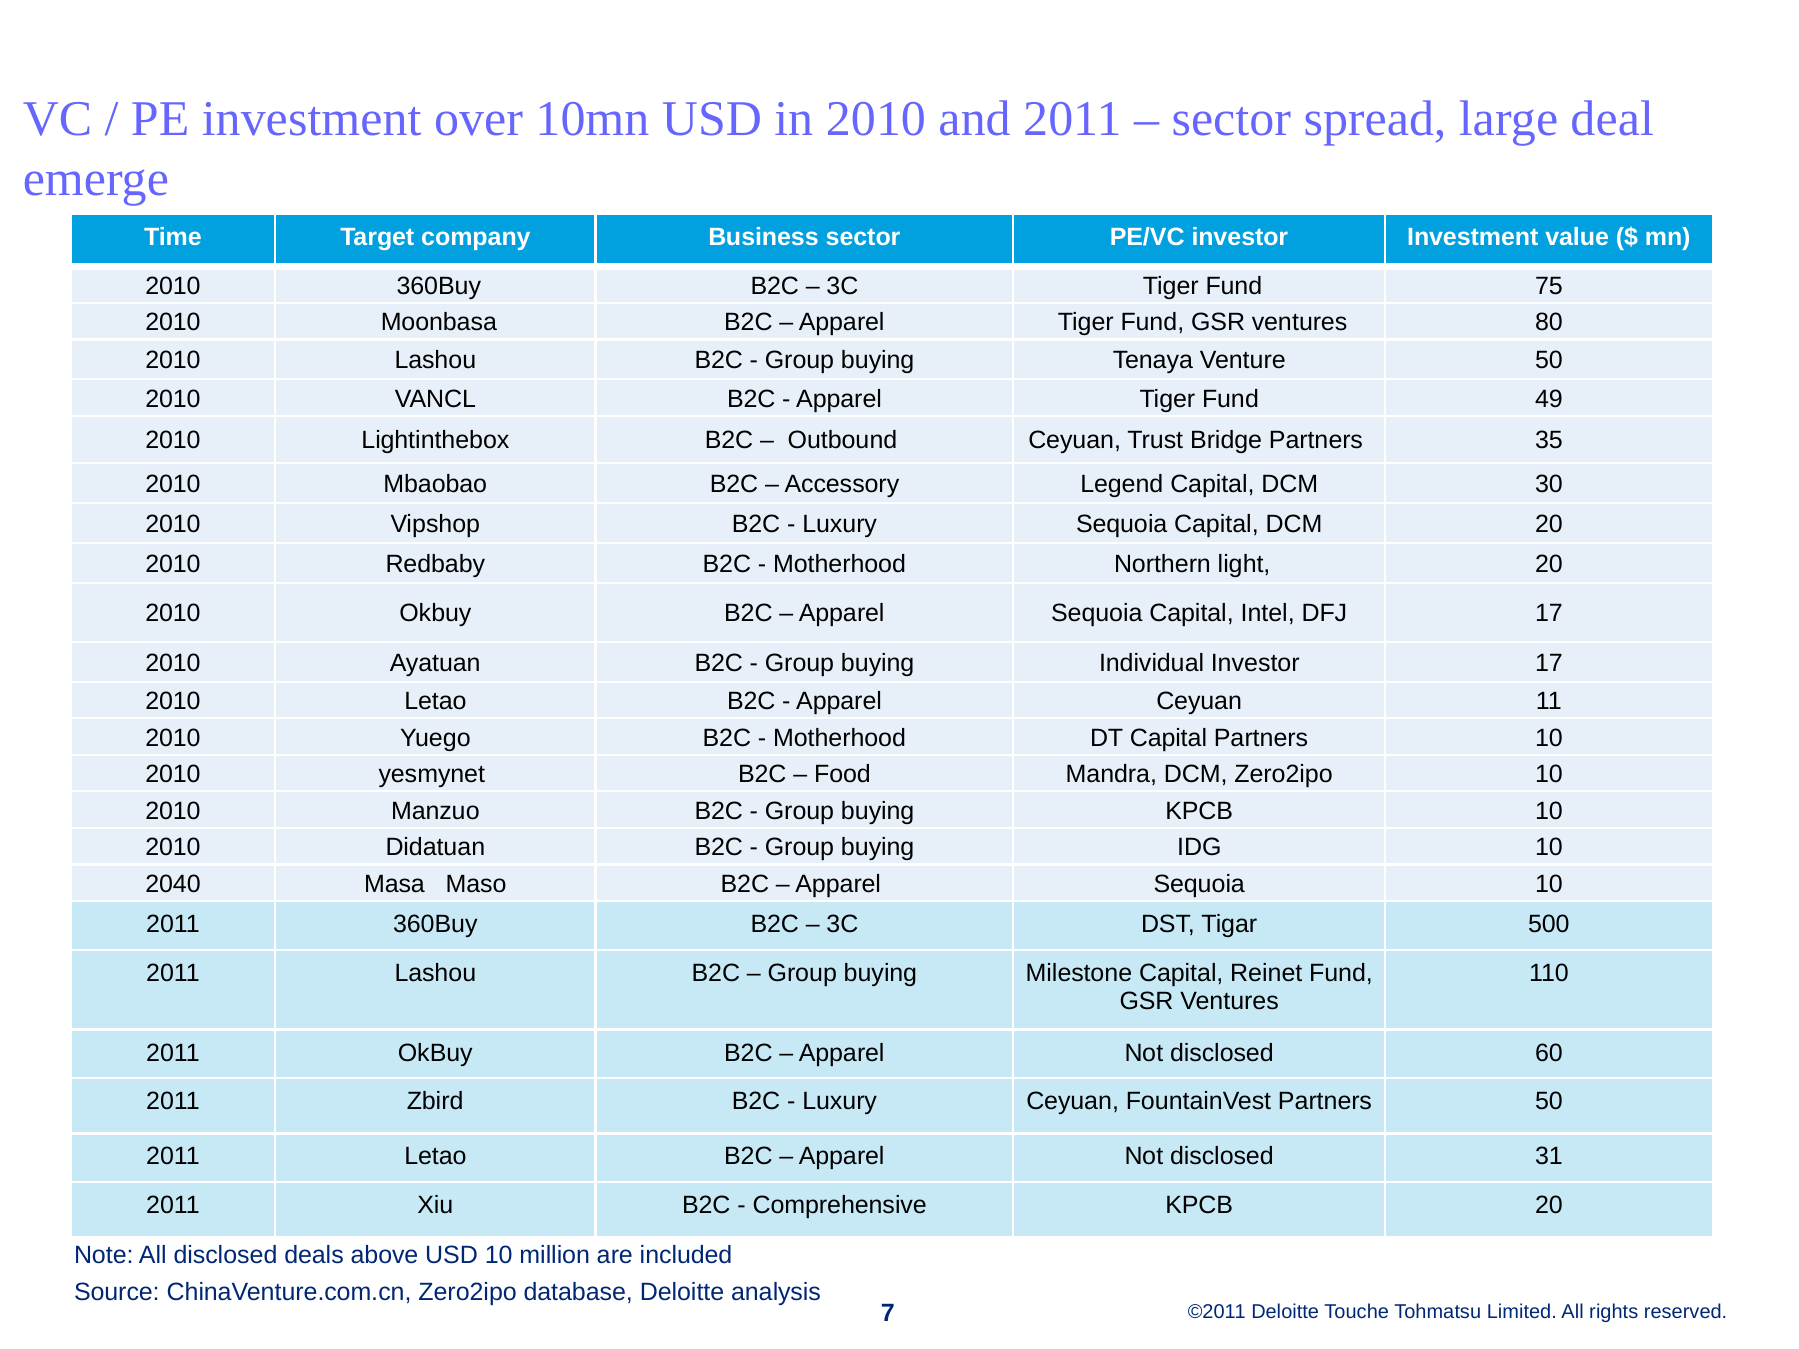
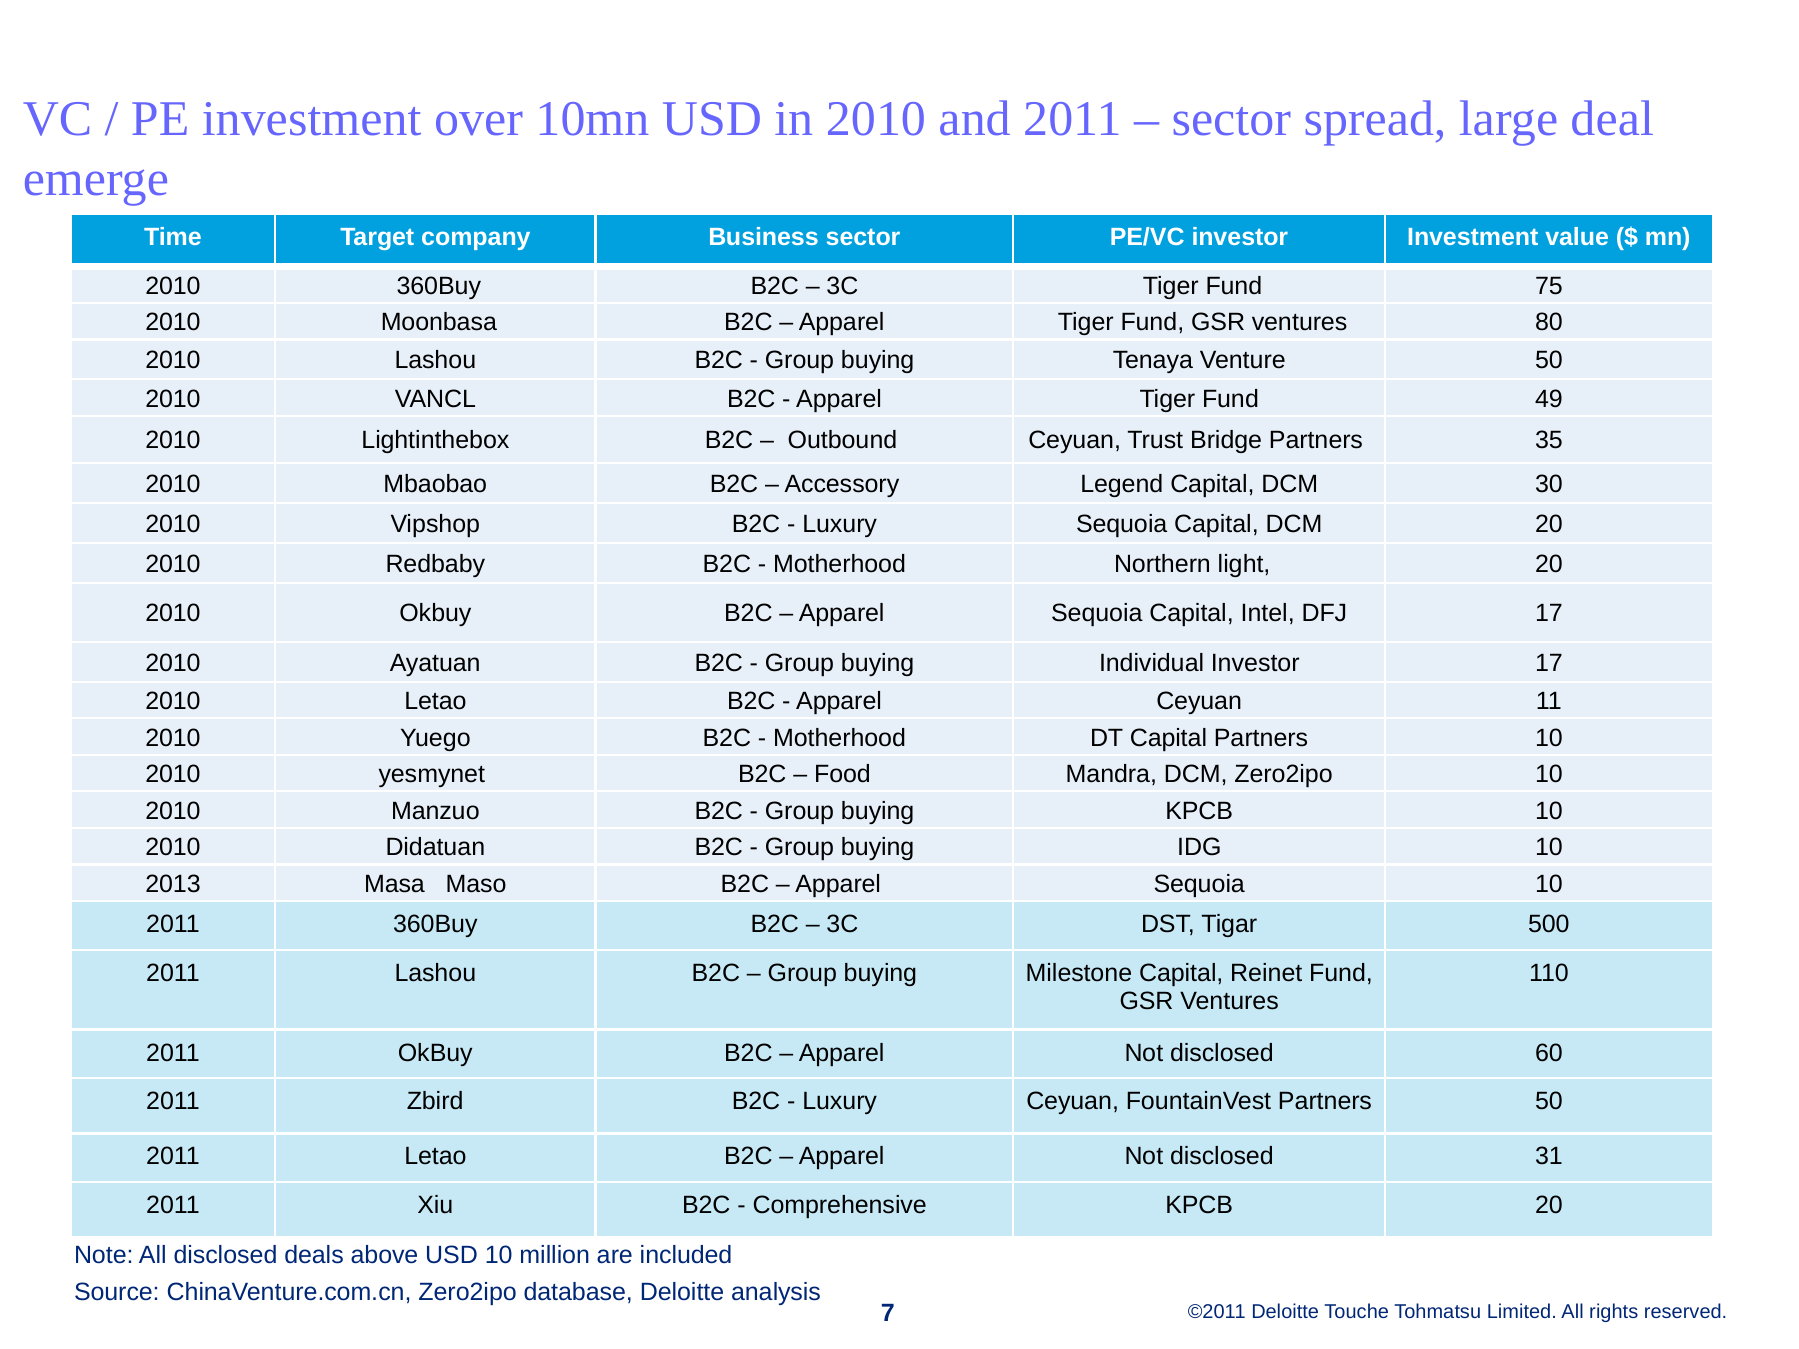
2040: 2040 -> 2013
